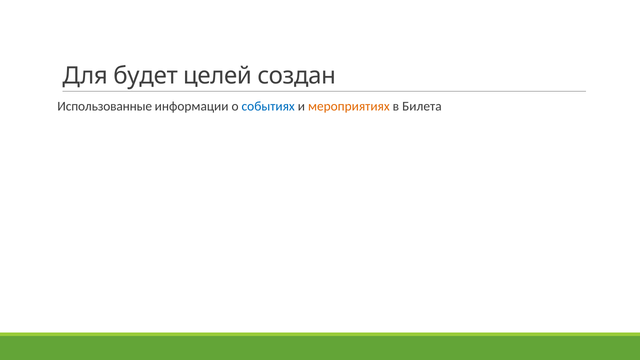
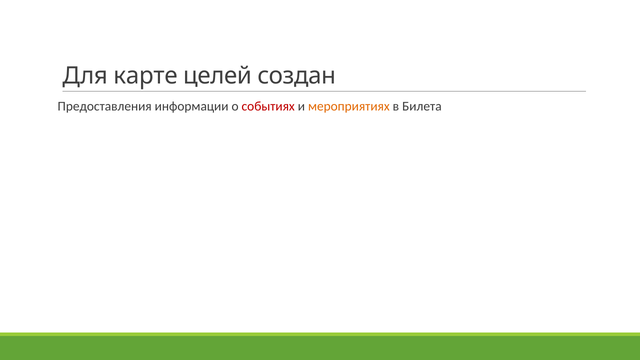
будет: будет -> карте
Использованные: Использованные -> Предоставления
событиях colour: blue -> red
